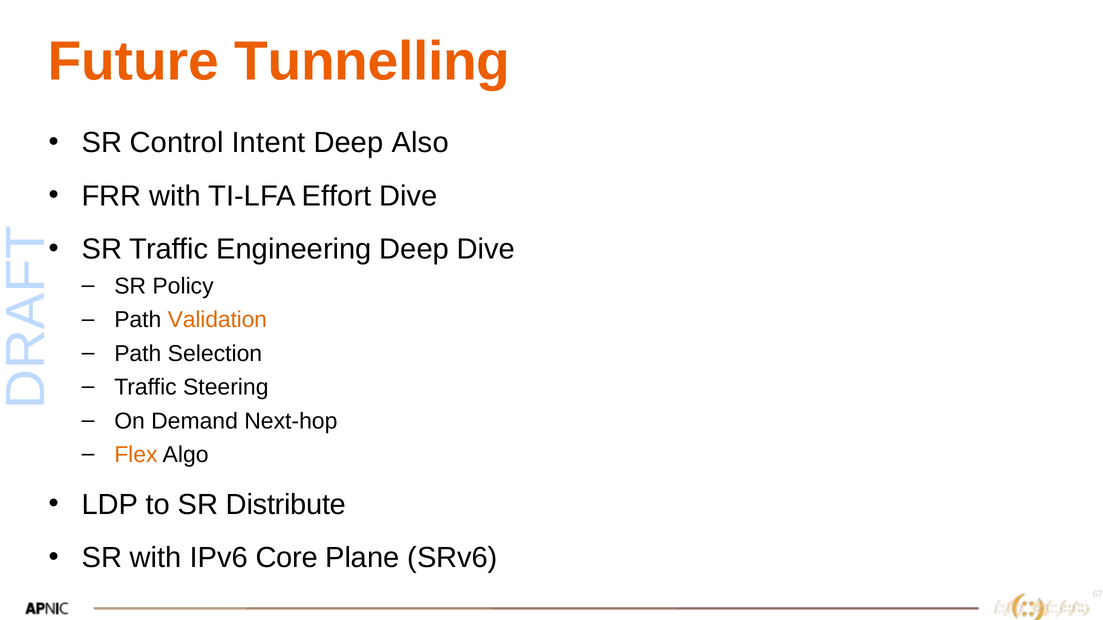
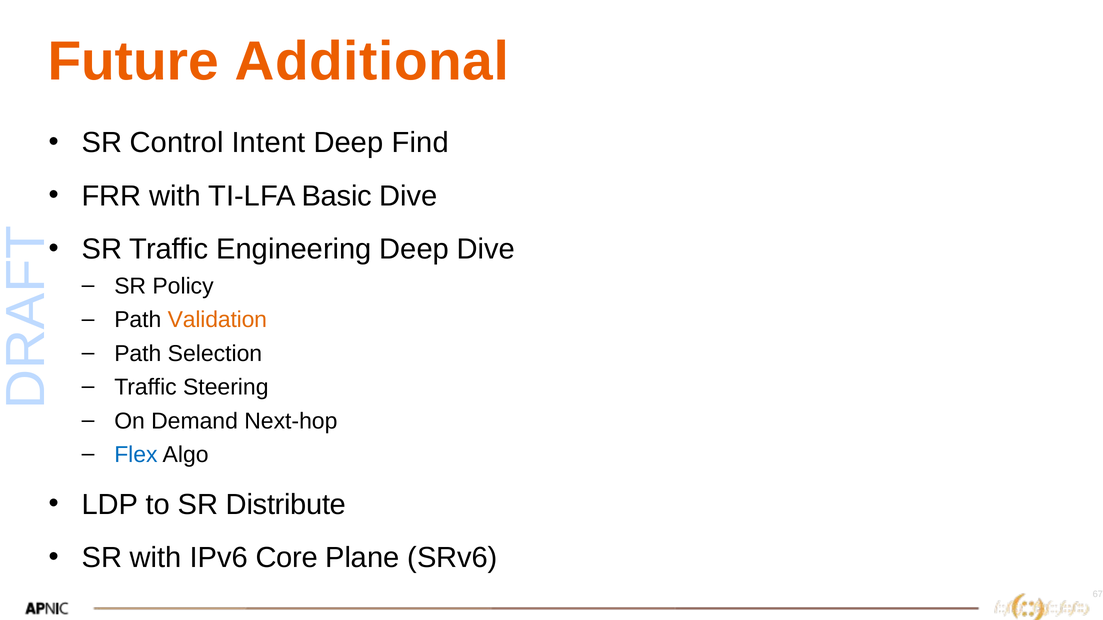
Tunnelling: Tunnelling -> Additional
Also: Also -> Find
Effort: Effort -> Basic
Flex colour: orange -> blue
